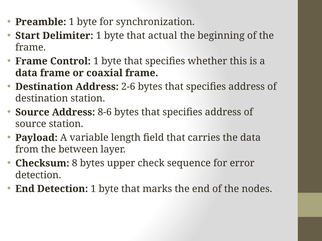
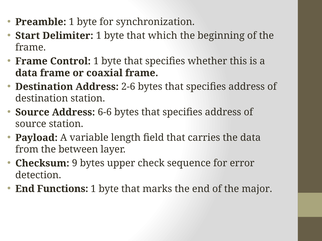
actual: actual -> which
8-6: 8-6 -> 6-6
8: 8 -> 9
End Detection: Detection -> Functions
nodes: nodes -> major
